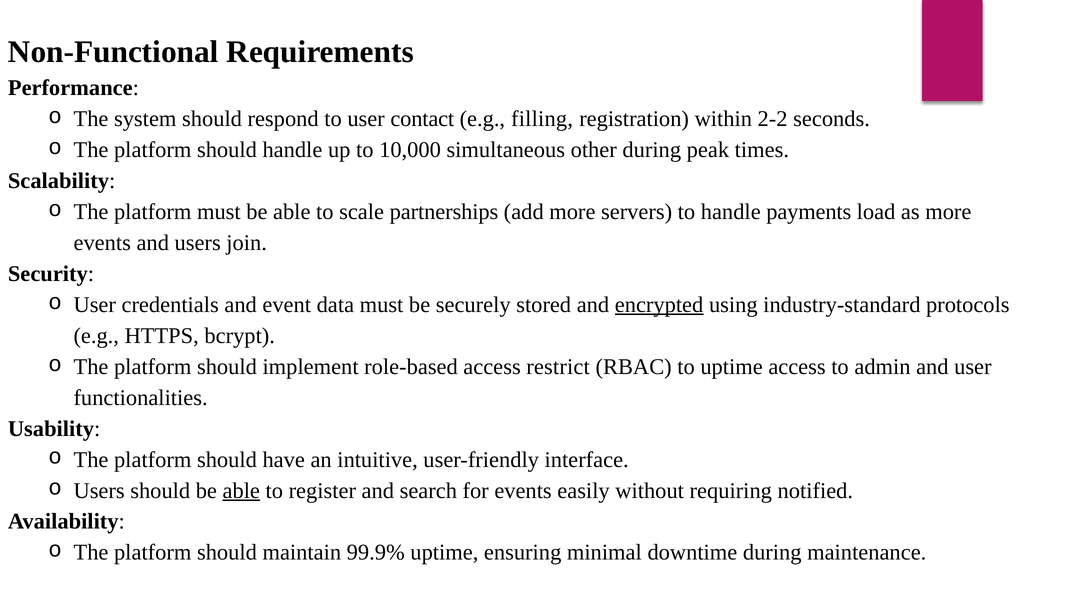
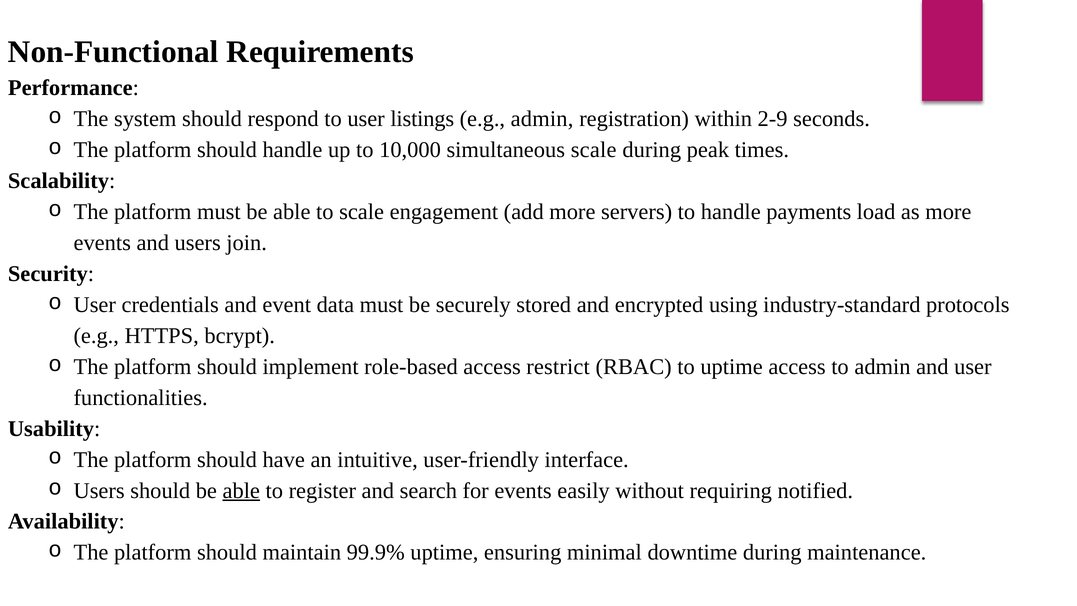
contact: contact -> listings
e.g filling: filling -> admin
2-2: 2-2 -> 2-9
simultaneous other: other -> scale
partnerships: partnerships -> engagement
encrypted underline: present -> none
